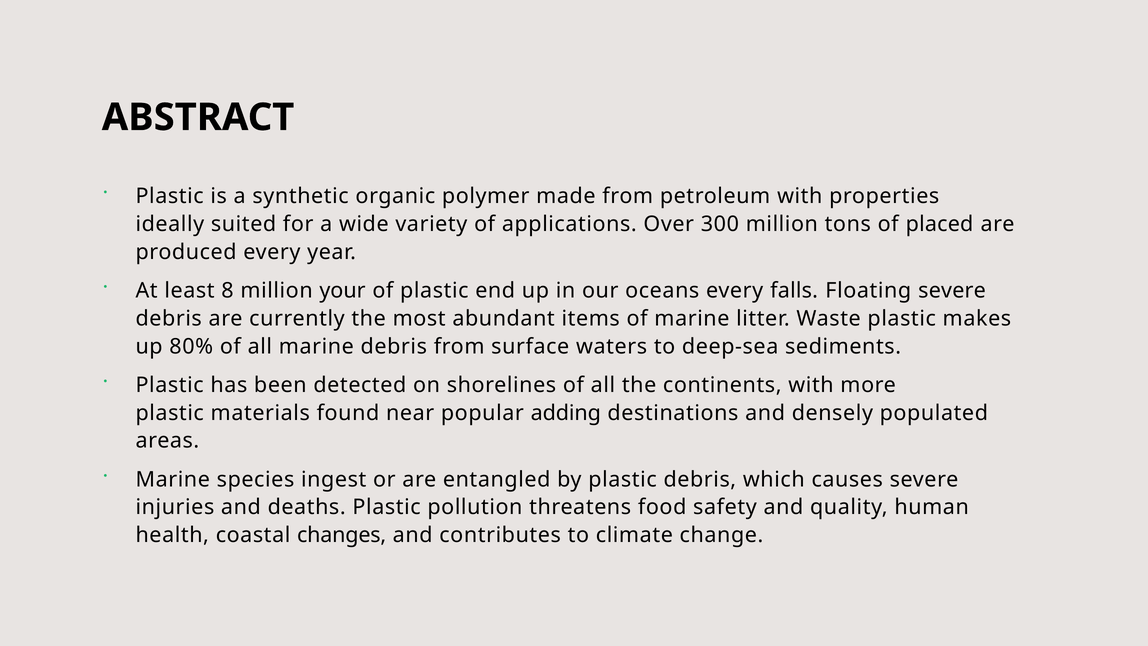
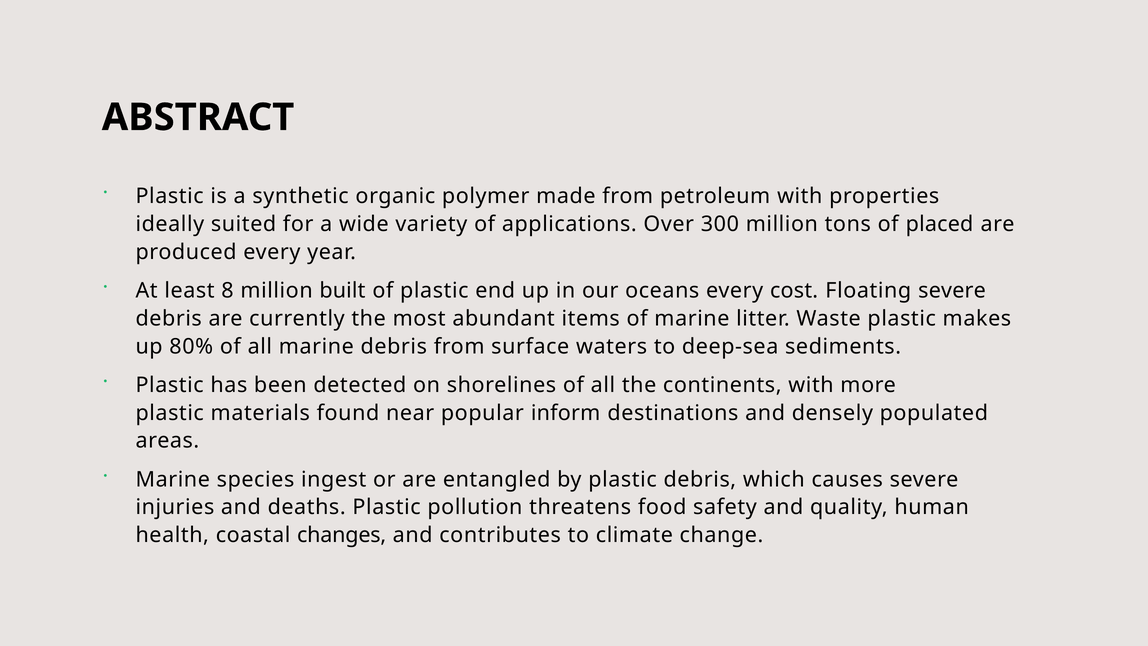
your: your -> built
falls: falls -> cost
adding: adding -> inform
